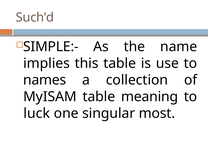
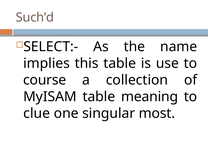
SIMPLE:-: SIMPLE:- -> SELECT:-
names: names -> course
luck: luck -> clue
